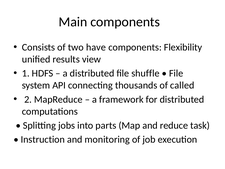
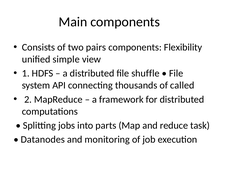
have: have -> pairs
results: results -> simple
Instruction: Instruction -> Datanodes
